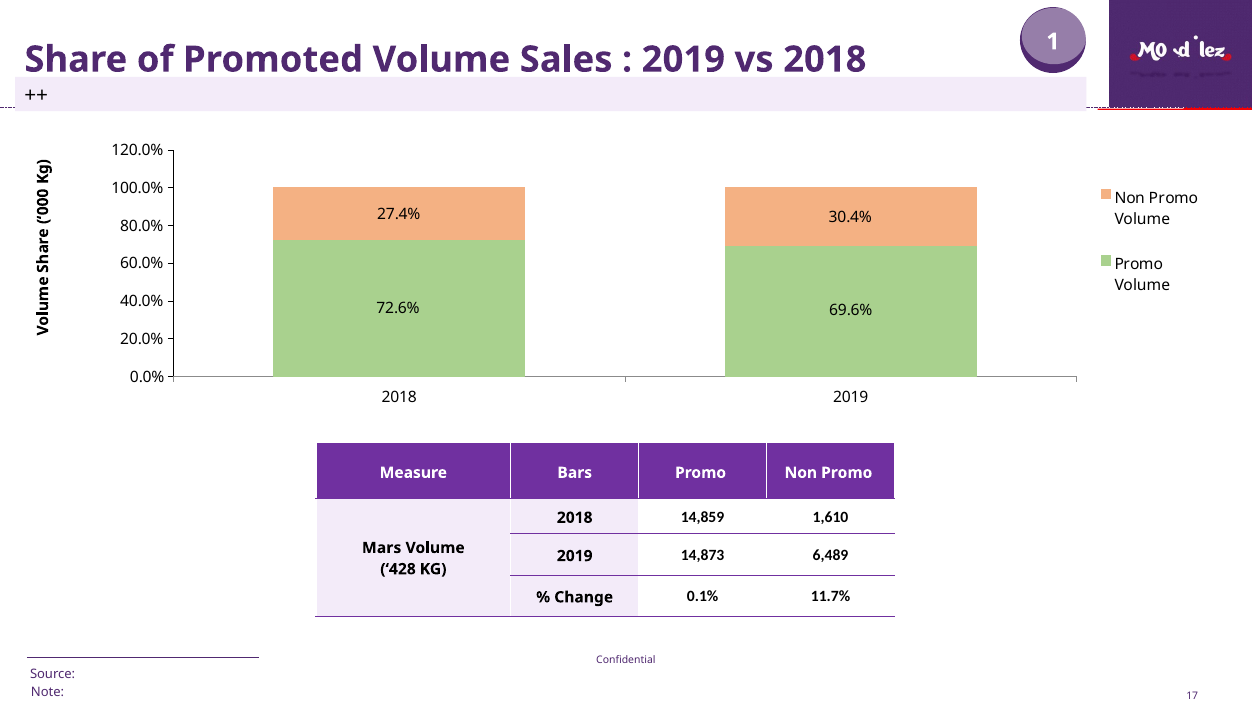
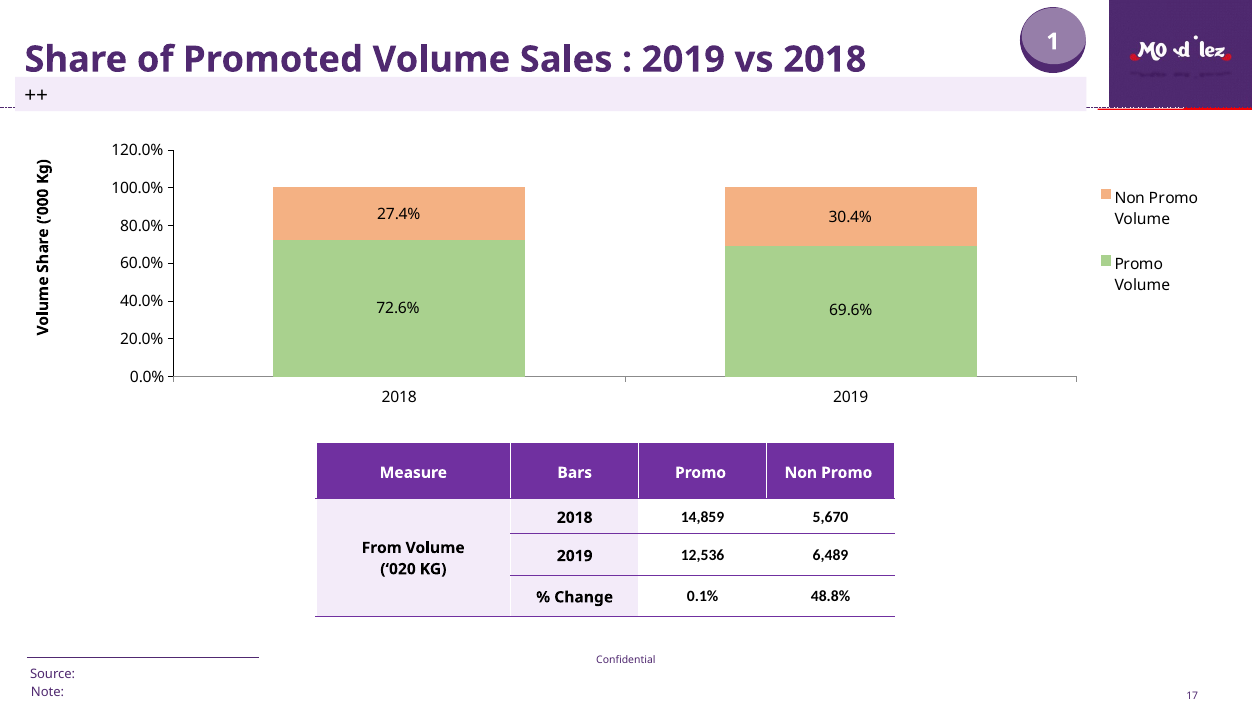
1,610: 1,610 -> 5,670
Mars: Mars -> From
14,873: 14,873 -> 12,536
428: 428 -> 020
11.7%: 11.7% -> 48.8%
